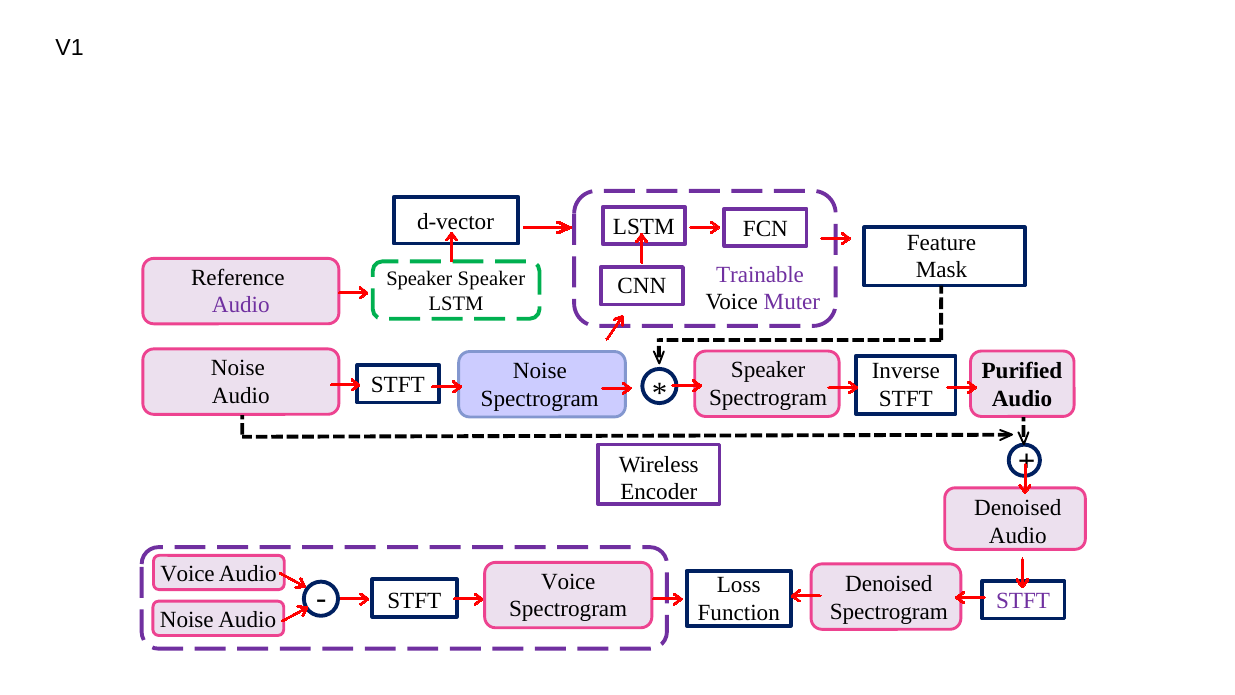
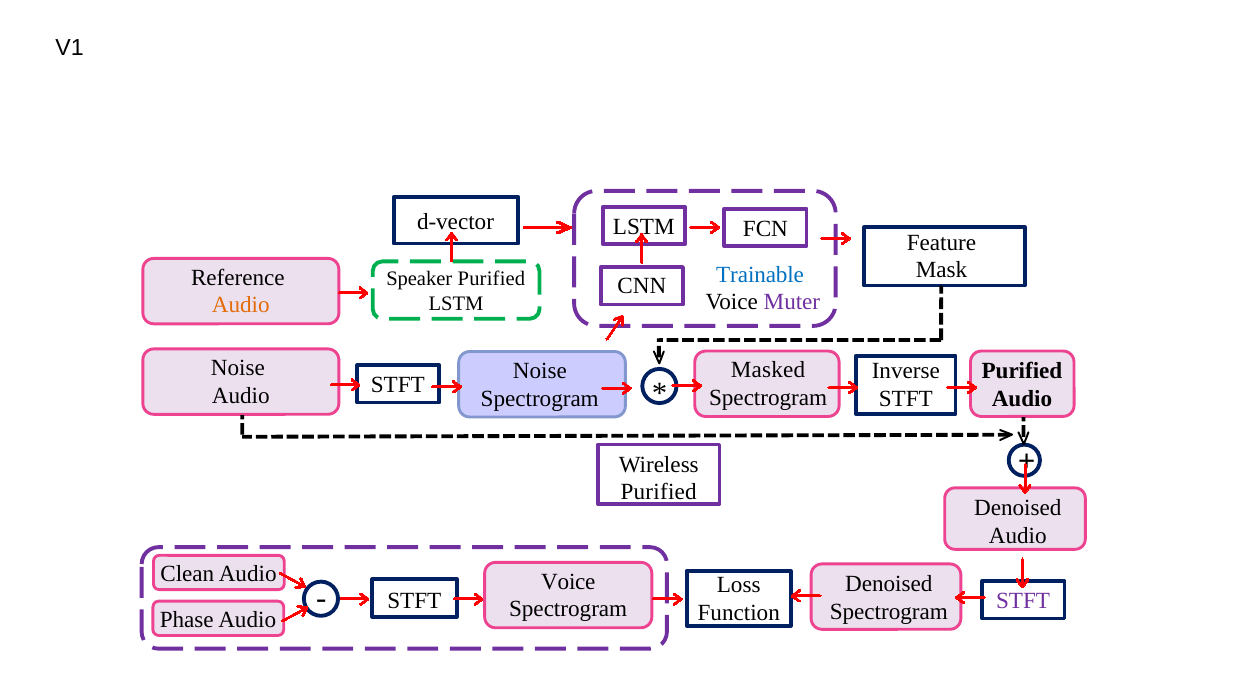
Trainable colour: purple -> blue
Speaker Speaker: Speaker -> Purified
Audio at (241, 305) colour: purple -> orange
Speaker at (768, 370): Speaker -> Masked
Encoder at (659, 492): Encoder -> Purified
Voice at (187, 574): Voice -> Clean
Noise at (187, 619): Noise -> Phase
